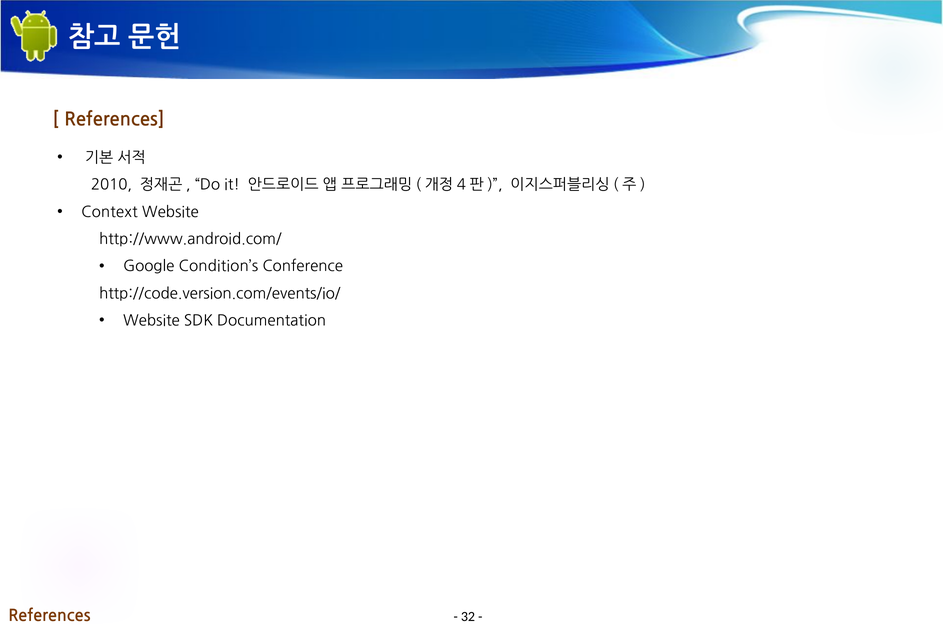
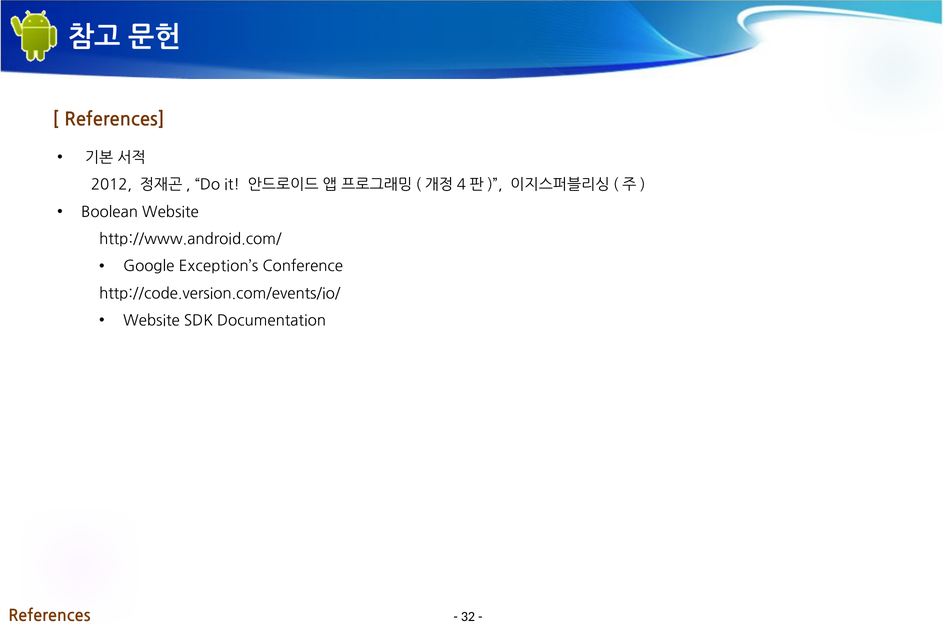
2010: 2010 -> 2012
Context: Context -> Boolean
Condition’s: Condition’s -> Exception’s
